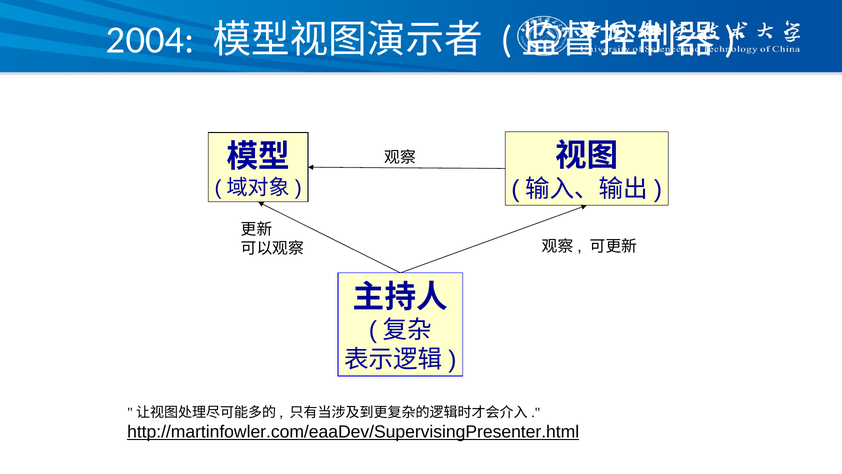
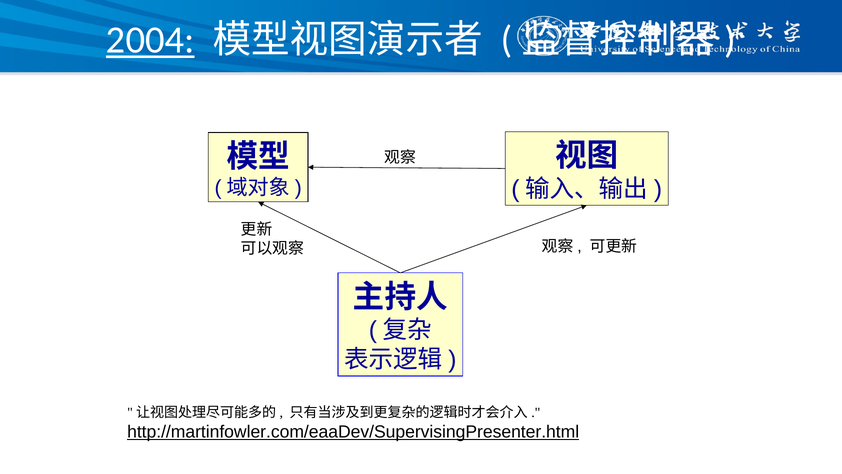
2004 underline: none -> present
